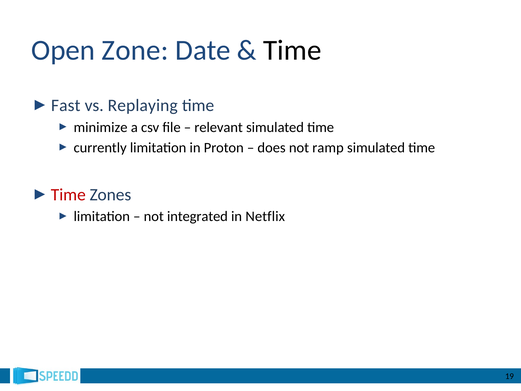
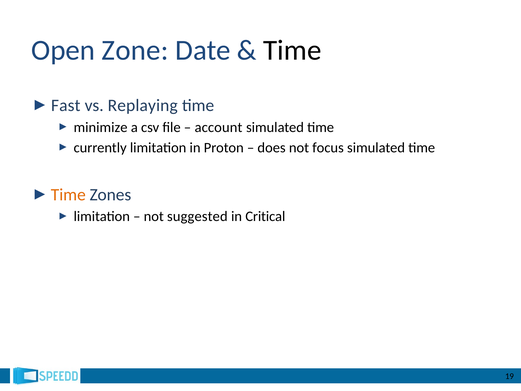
relevant: relevant -> account
ramp: ramp -> focus
Time at (68, 195) colour: red -> orange
integrated: integrated -> suggested
Netflix: Netflix -> Critical
